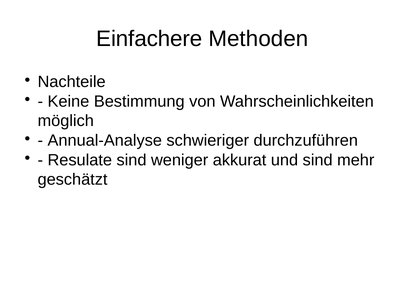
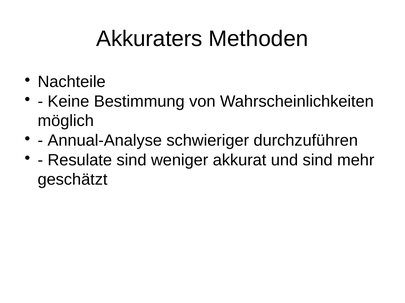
Einfachere: Einfachere -> Akkuraters
